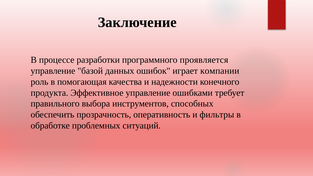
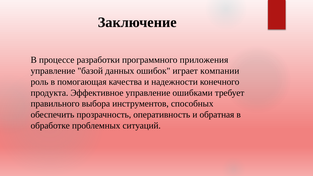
проявляется: проявляется -> приложения
фильтры: фильтры -> обратная
